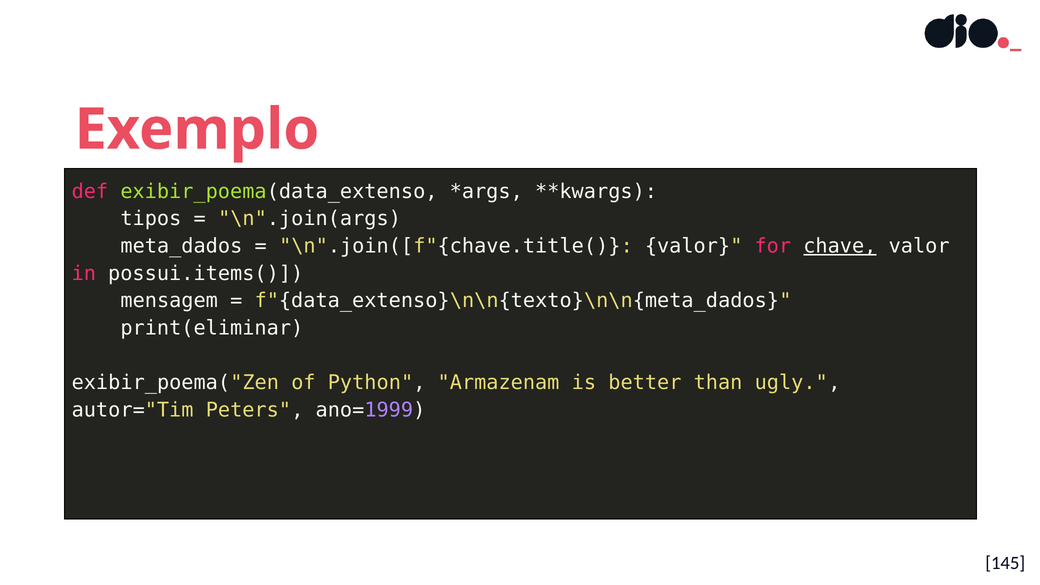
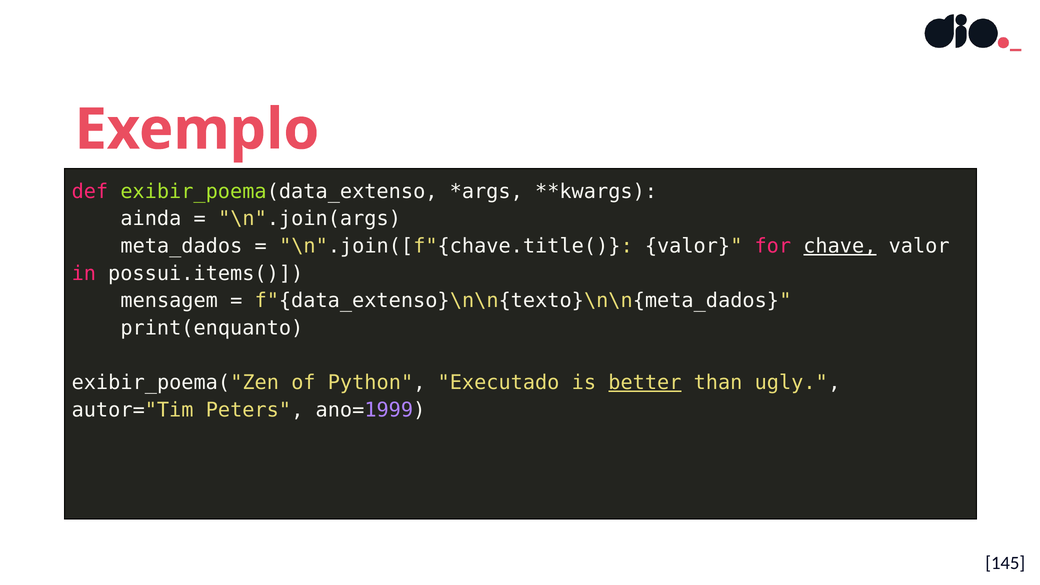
tipos: tipos -> ainda
print(eliminar: print(eliminar -> print(enquanto
Armazenam: Armazenam -> Executado
better underline: none -> present
